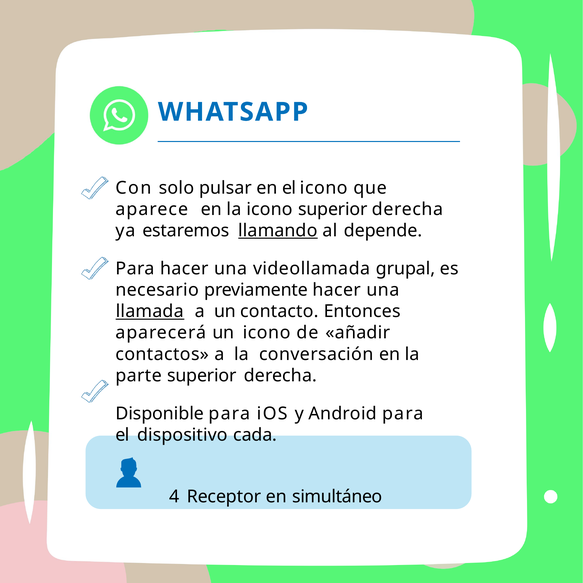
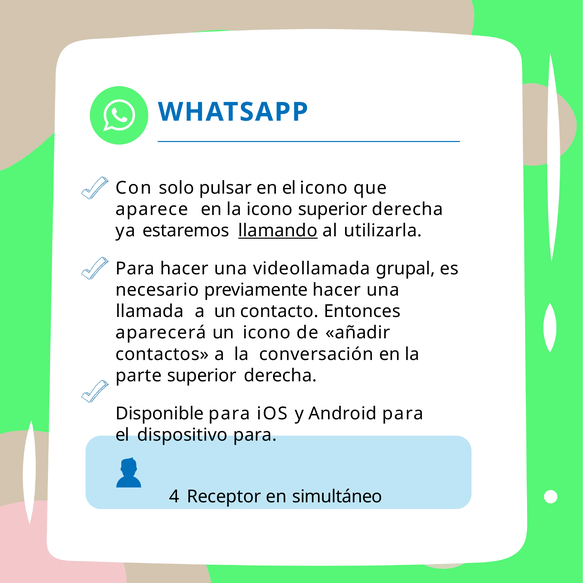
depende: depende -> utilizarla
llamada underline: present -> none
dispositivo cada: cada -> para
